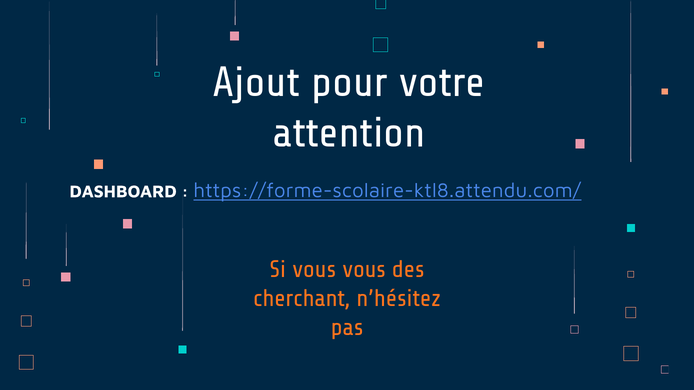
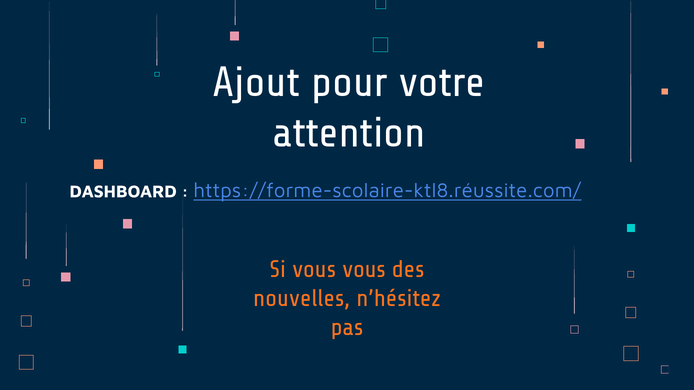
https://forme-scolaire-ktl8.attendu.com/: https://forme-scolaire-ktl8.attendu.com/ -> https://forme-scolaire-ktl8.réussite.com/
cherchant: cherchant -> nouvelles
